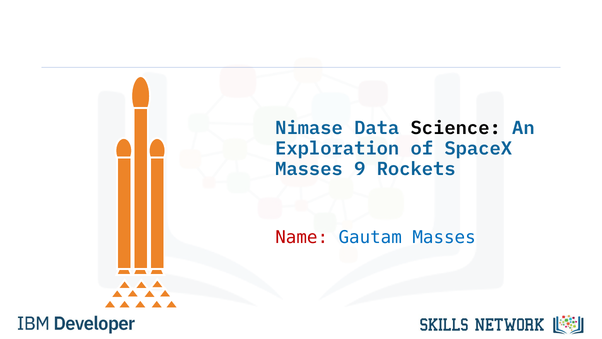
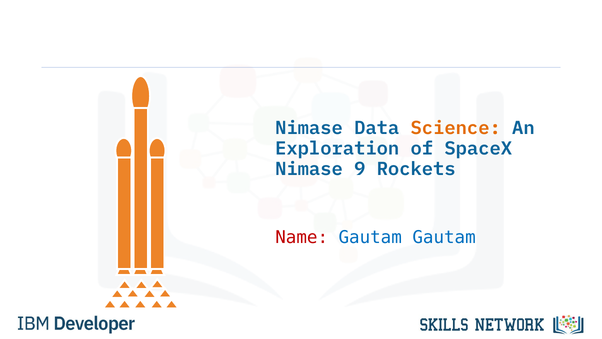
Science colour: black -> orange
Masses at (309, 169): Masses -> Nimase
Gautam Masses: Masses -> Gautam
